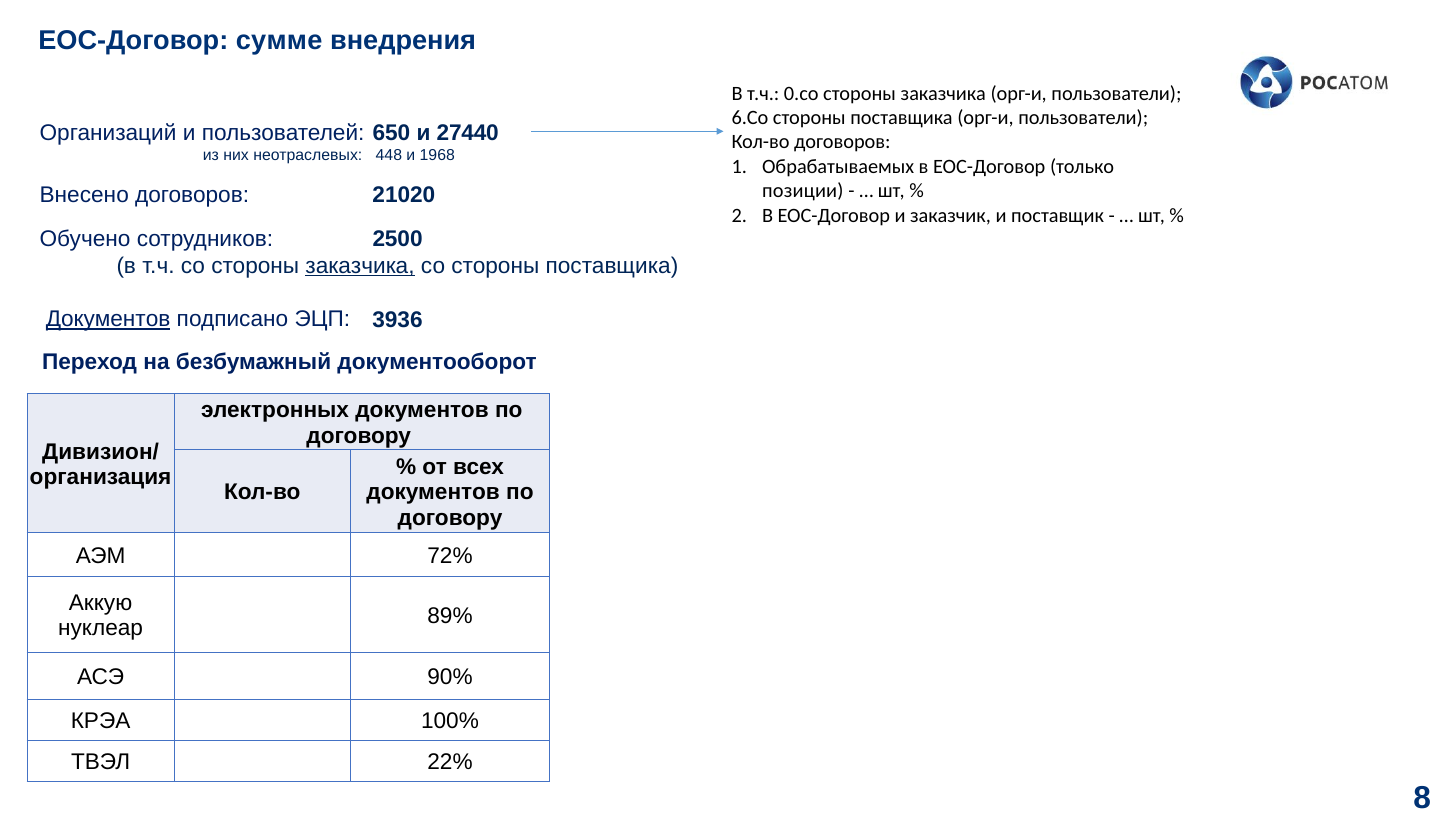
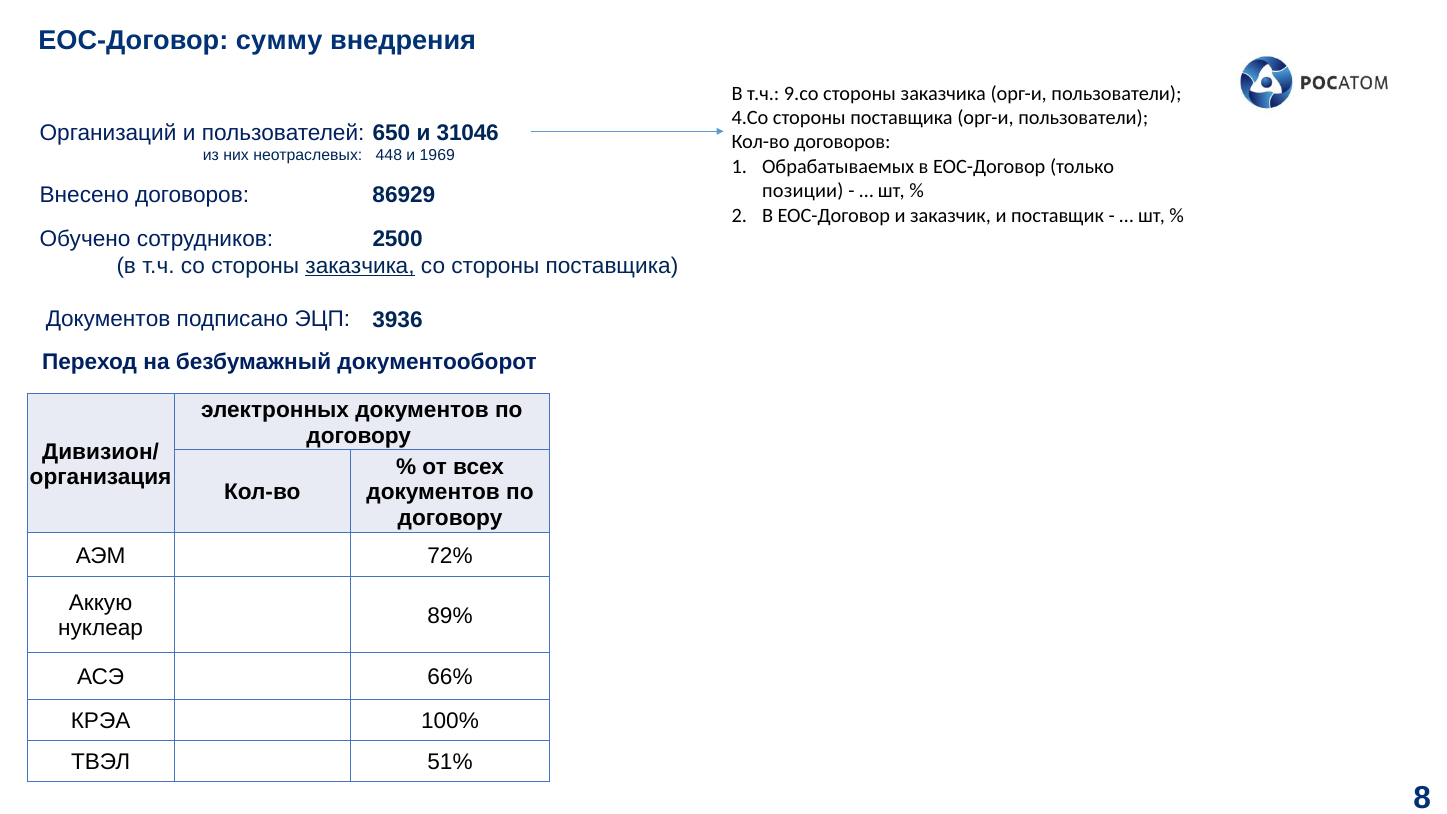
сумме: сумме -> сумму
0.со: 0.со -> 9.со
6.Со: 6.Со -> 4.Со
27440: 27440 -> 31046
1968: 1968 -> 1969
21020: 21020 -> 86929
Документов at (108, 319) underline: present -> none
90%: 90% -> 66%
22%: 22% -> 51%
